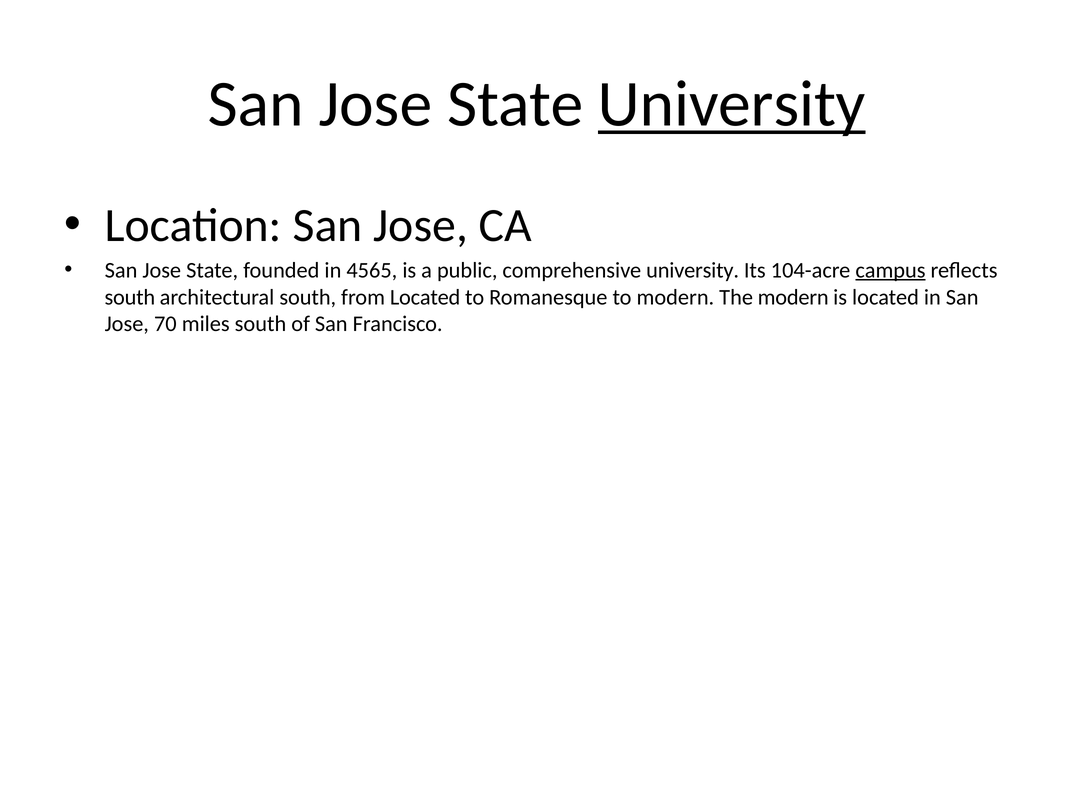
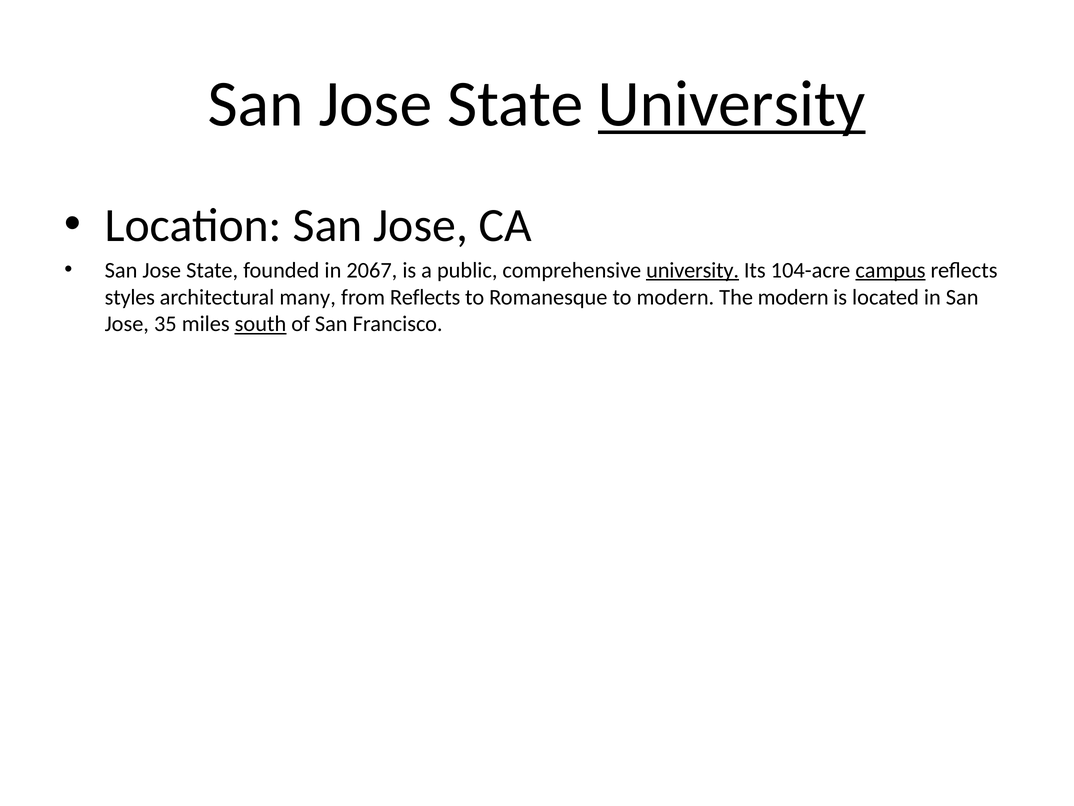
4565: 4565 -> 2067
university at (693, 270) underline: none -> present
south at (130, 297): south -> styles
architectural south: south -> many
from Located: Located -> Reflects
70: 70 -> 35
south at (260, 324) underline: none -> present
